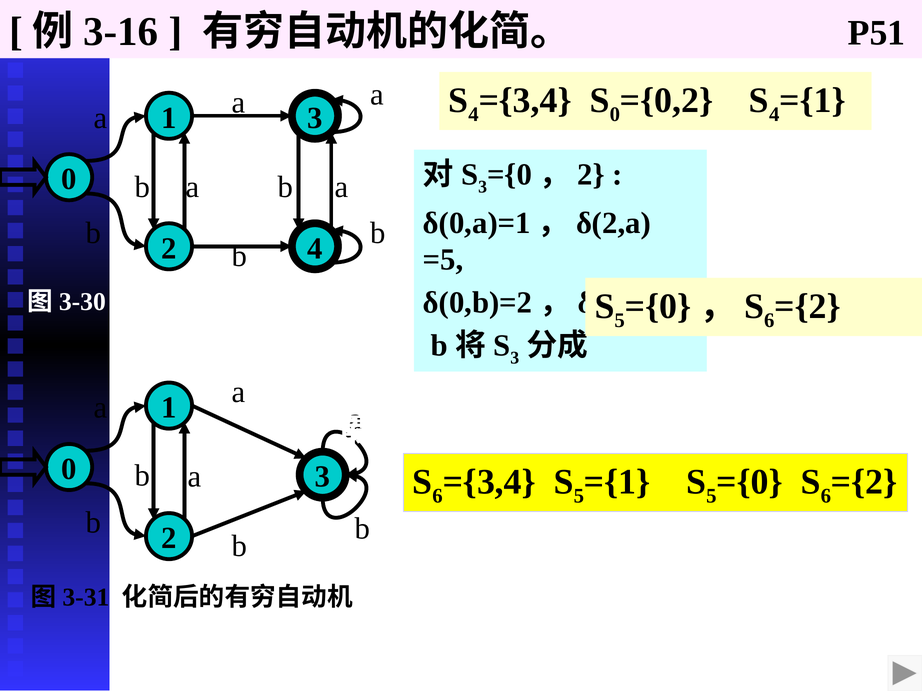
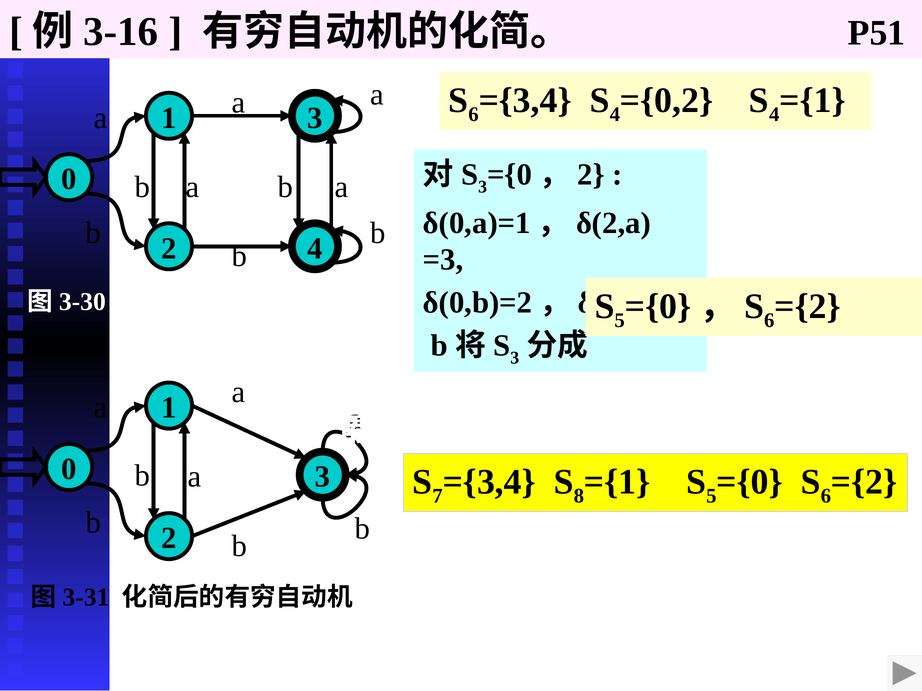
4 at (473, 115): 4 -> 6
0 at (615, 115): 0 -> 4
=5: =5 -> =3
6 at (437, 496): 6 -> 7
5 at (579, 496): 5 -> 8
